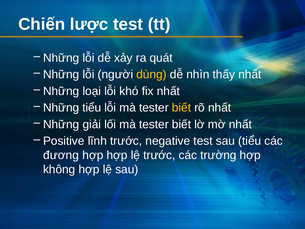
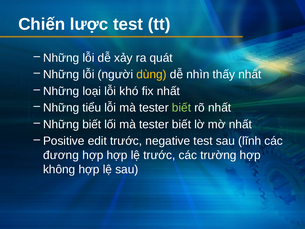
biết at (182, 108) colour: yellow -> light green
Những giải: giải -> biết
lĩnh: lĩnh -> edit
sau tiểu: tiểu -> lĩnh
